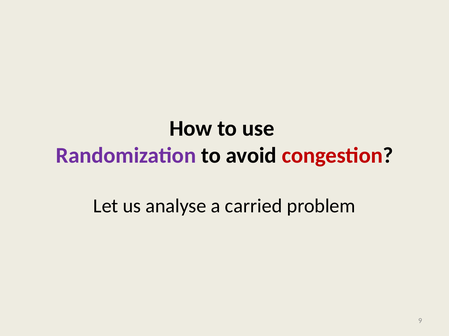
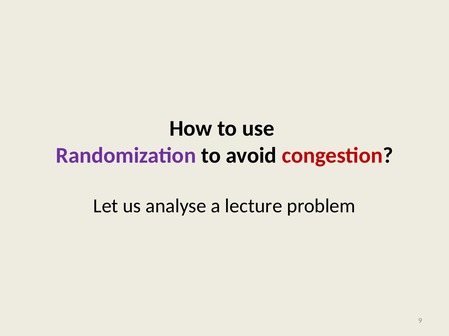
carried: carried -> lecture
